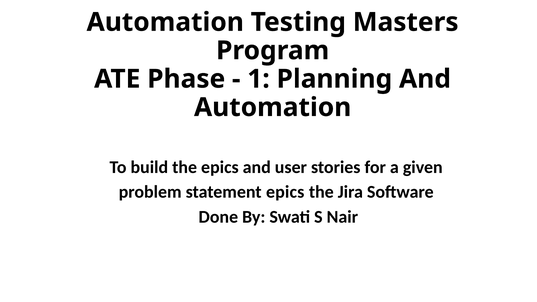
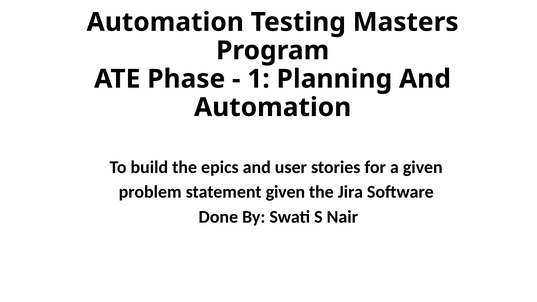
statement epics: epics -> given
